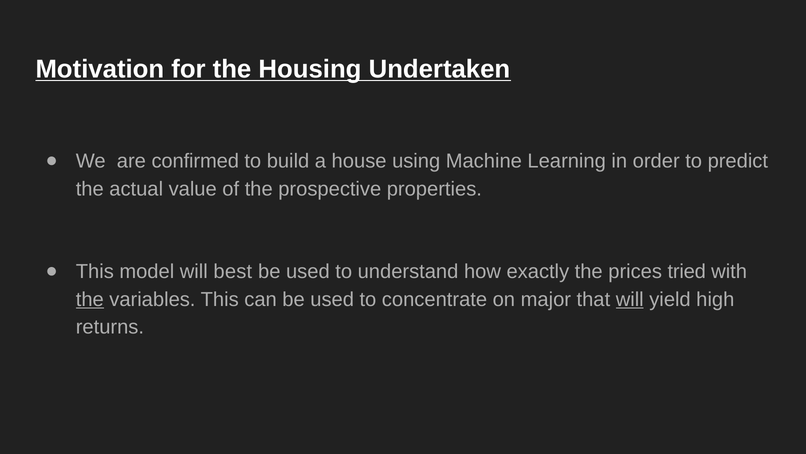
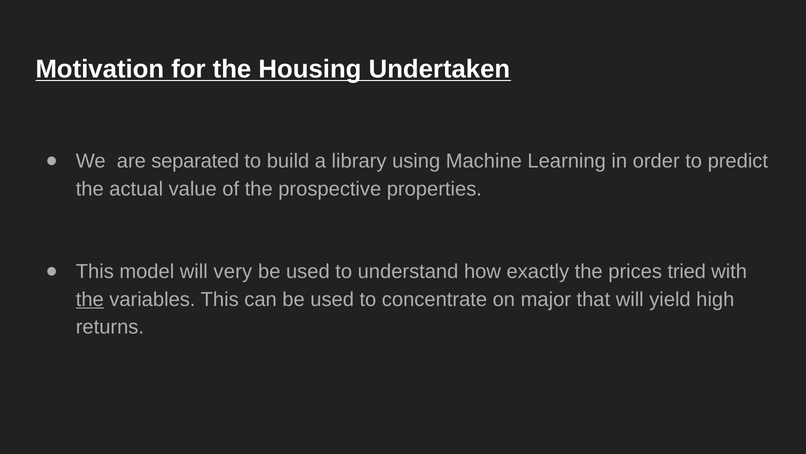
confirmed: confirmed -> separated
house: house -> library
best: best -> very
will at (630, 299) underline: present -> none
